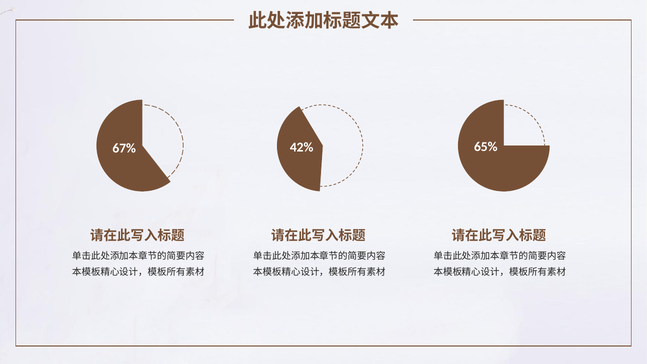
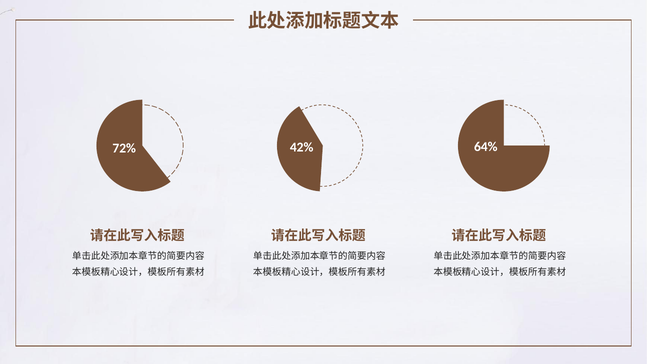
67%: 67% -> 72%
65%: 65% -> 64%
